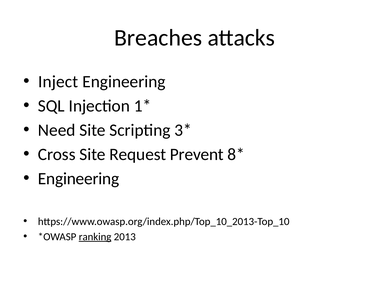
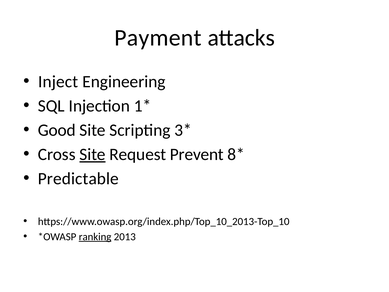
Breaches: Breaches -> Payment
Need: Need -> Good
Site at (93, 154) underline: none -> present
Engineering at (79, 179): Engineering -> Predictable
